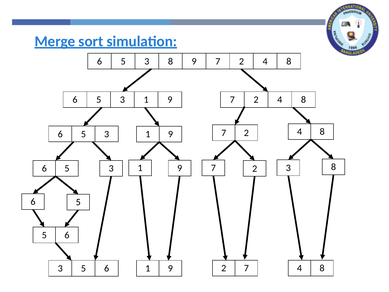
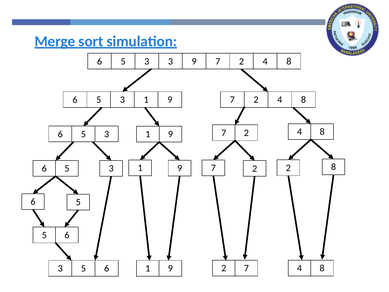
5 3 8: 8 -> 3
2 3: 3 -> 2
